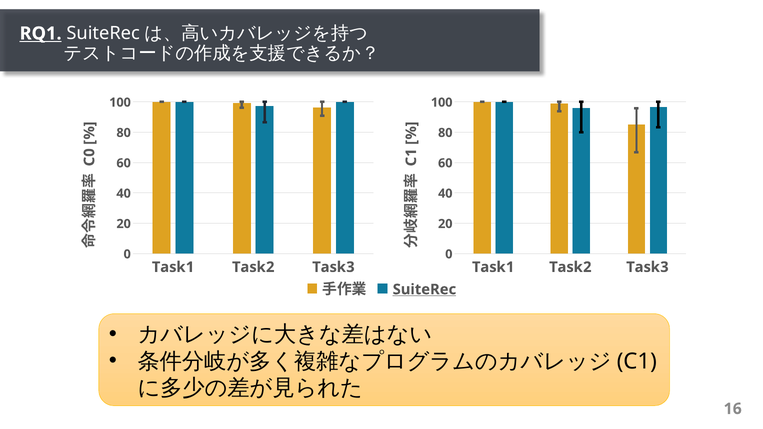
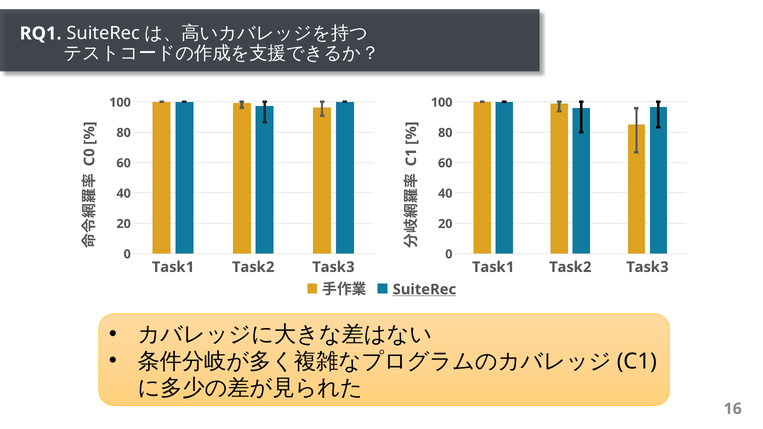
RQ1 underline: present -> none
